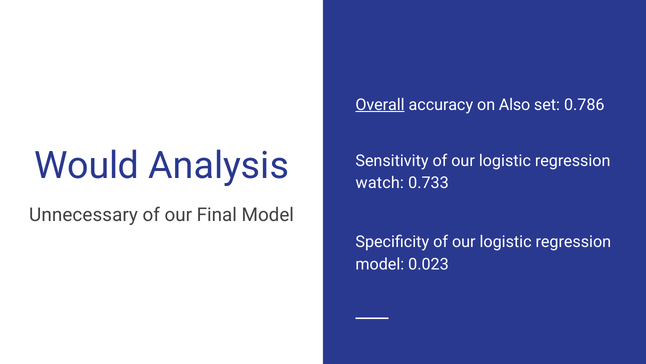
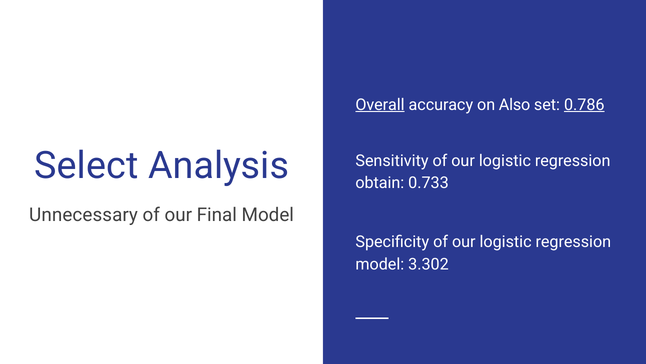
0.786 underline: none -> present
Would: Would -> Select
watch: watch -> obtain
0.023: 0.023 -> 3.302
